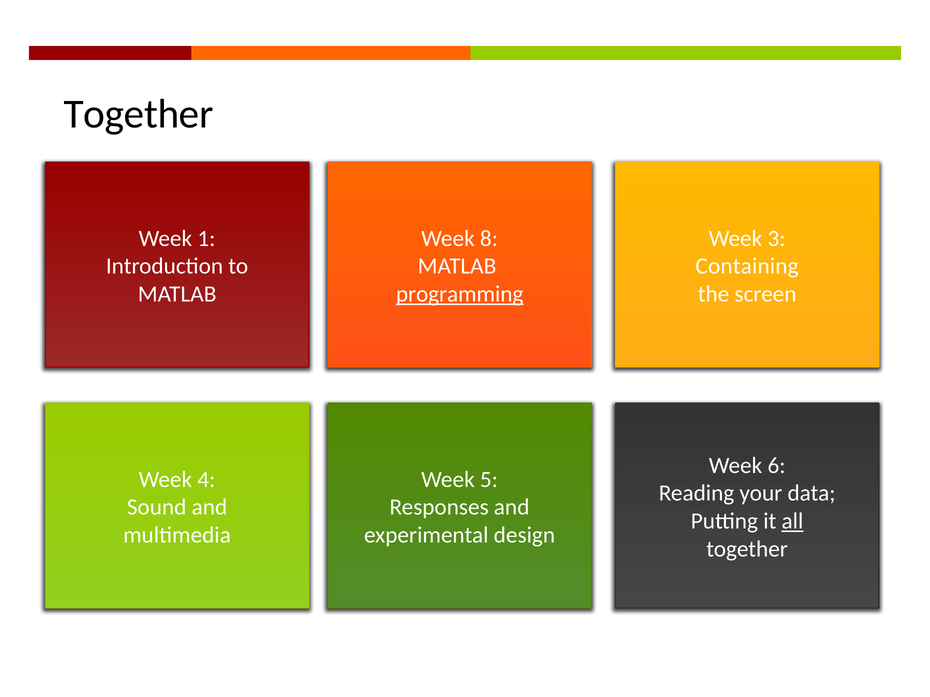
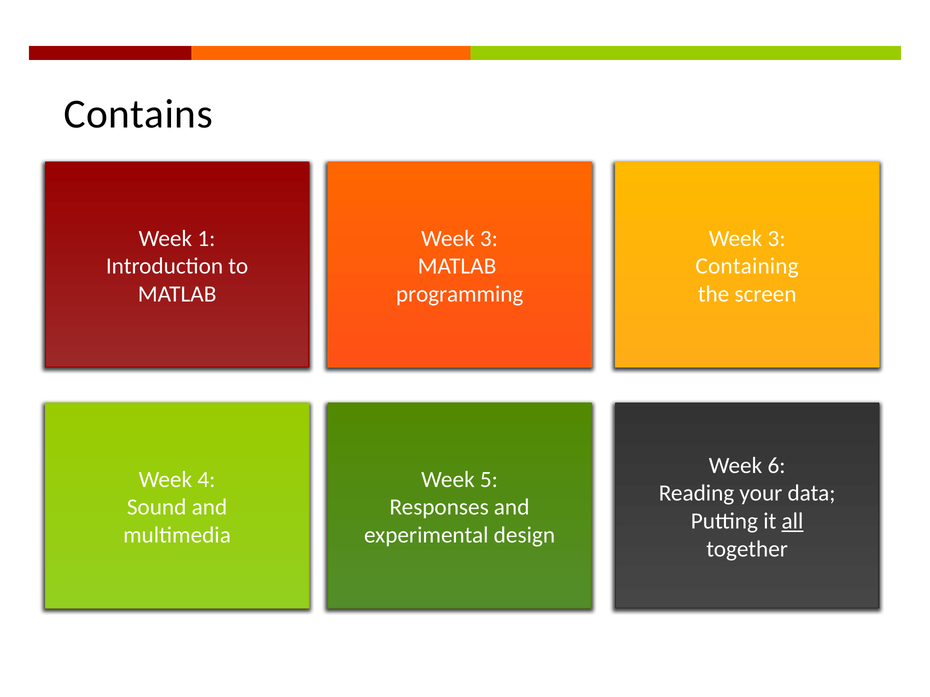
Together at (139, 114): Together -> Contains
8 at (489, 239): 8 -> 3
programming underline: present -> none
